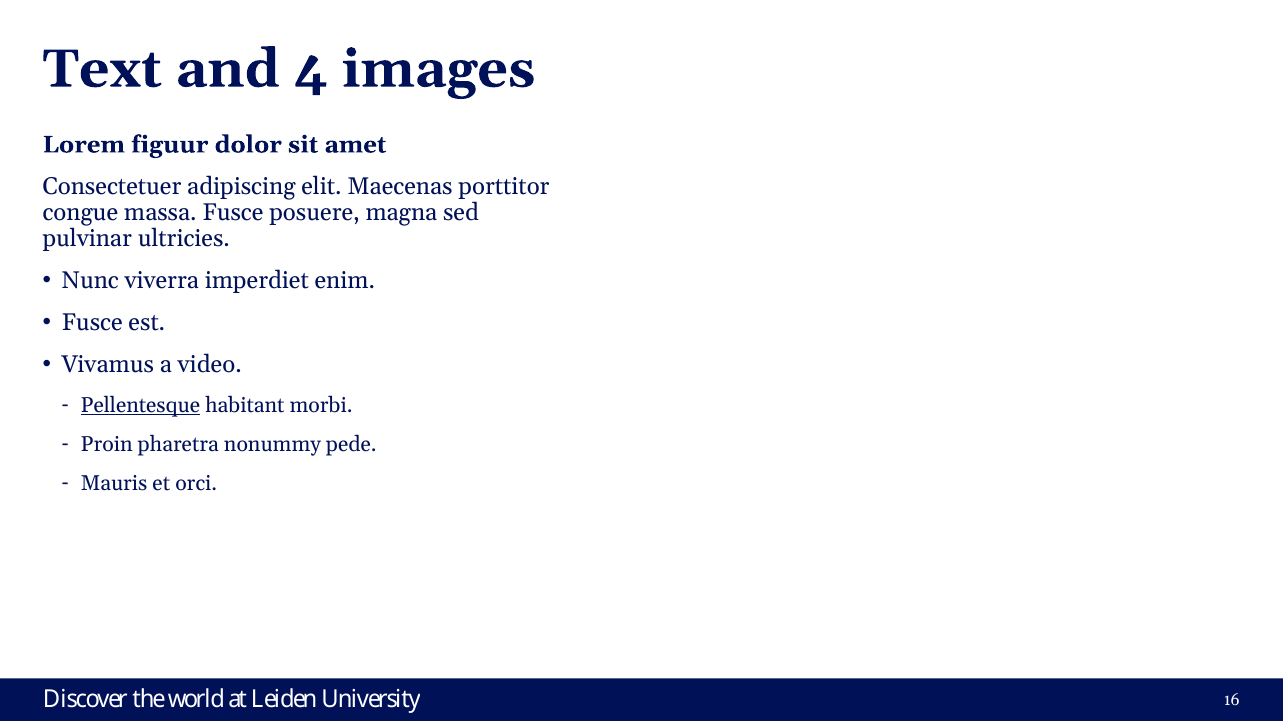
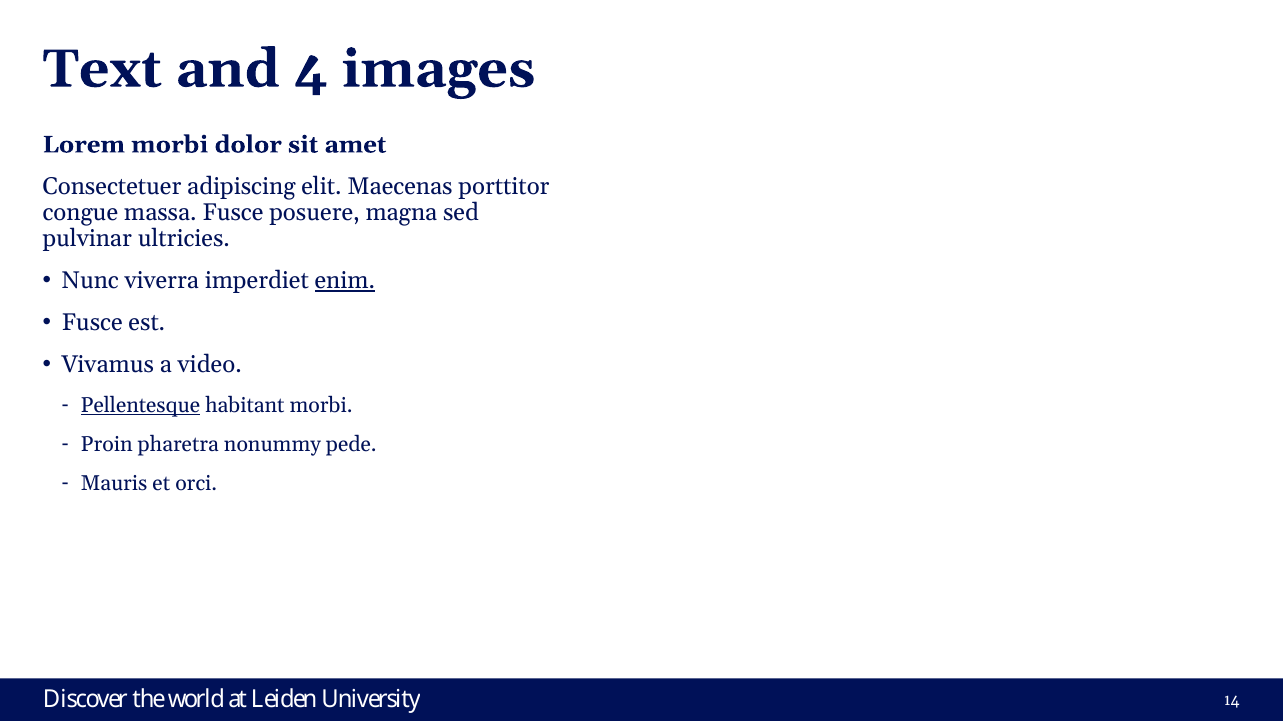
Lorem figuur: figuur -> morbi
enim underline: none -> present
16: 16 -> 14
